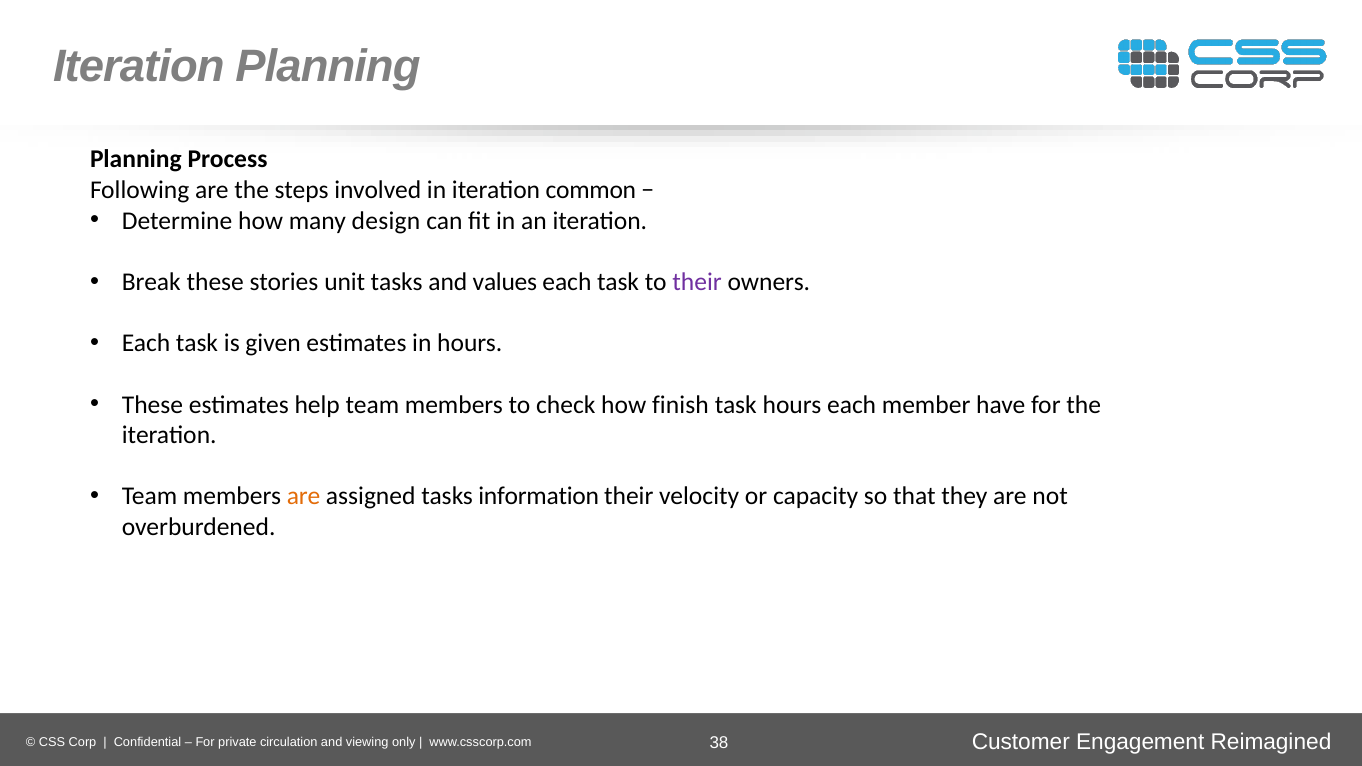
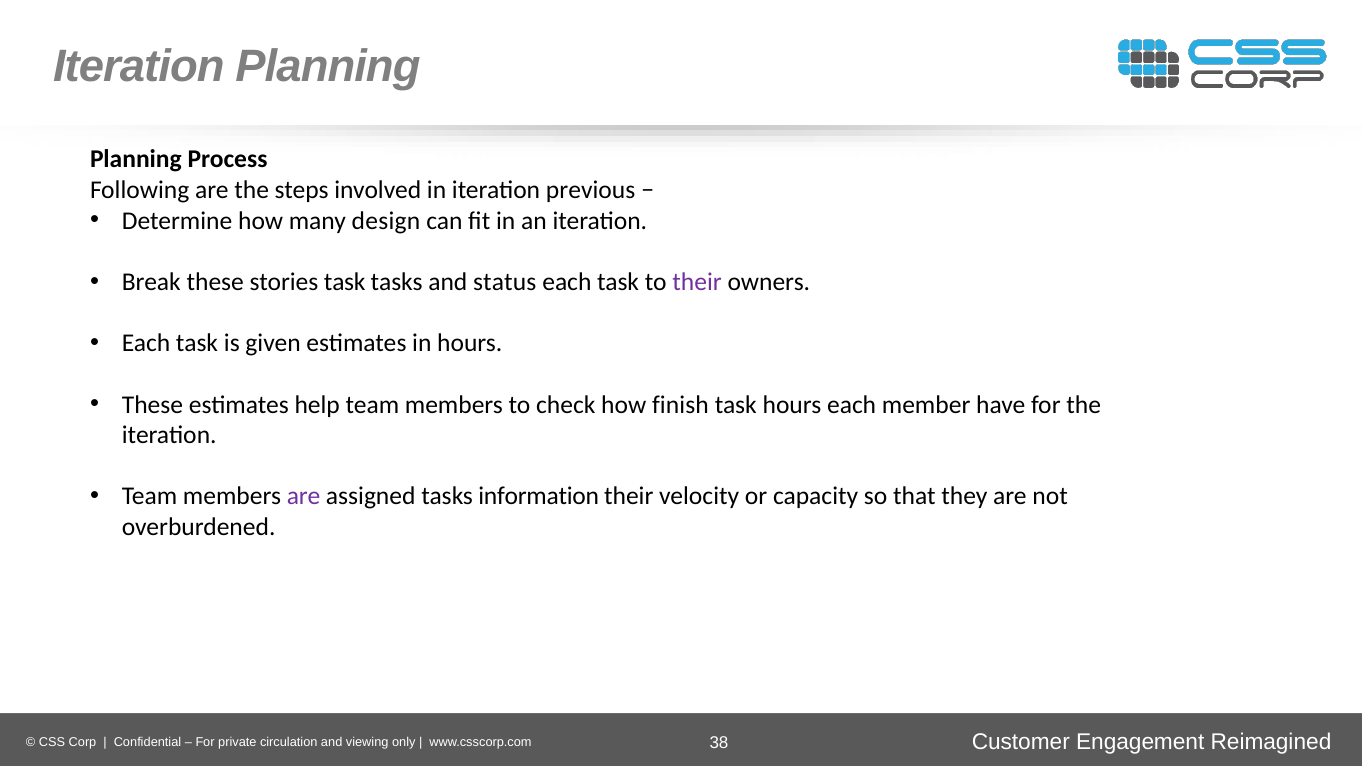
common: common -> previous
stories unit: unit -> task
values: values -> status
are at (304, 497) colour: orange -> purple
